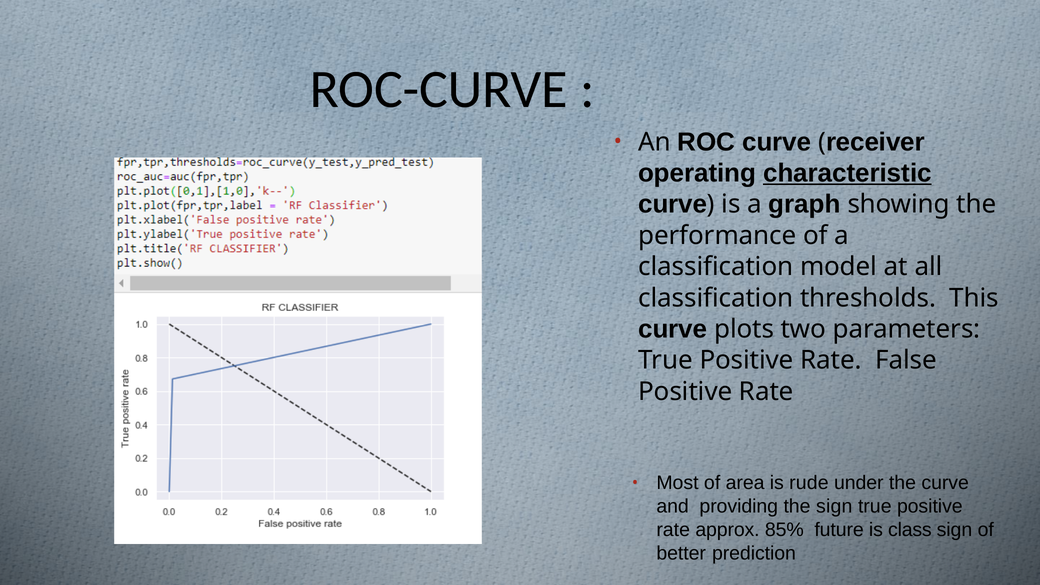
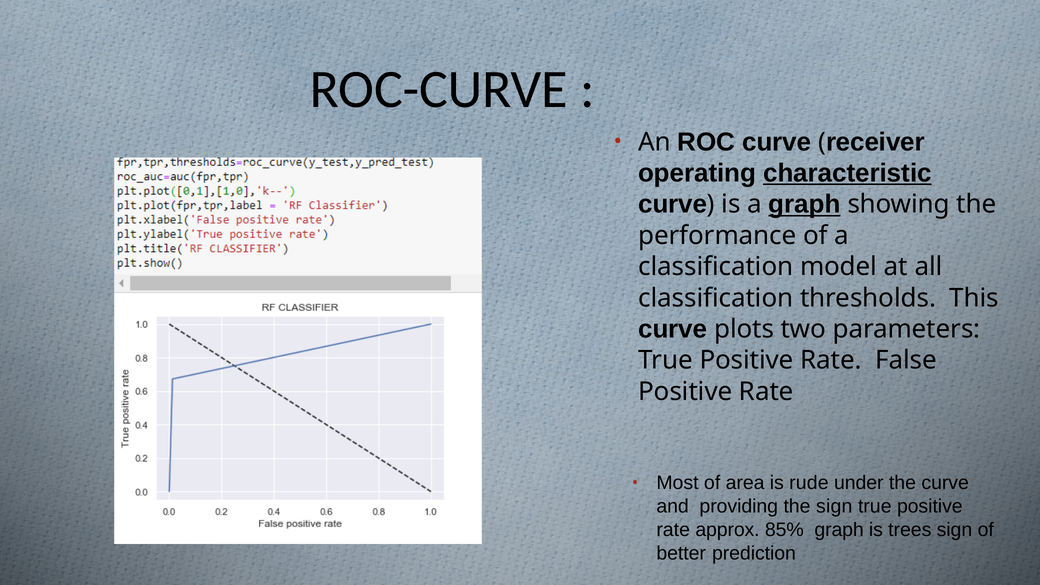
graph at (804, 204) underline: none -> present
85% future: future -> graph
class: class -> trees
